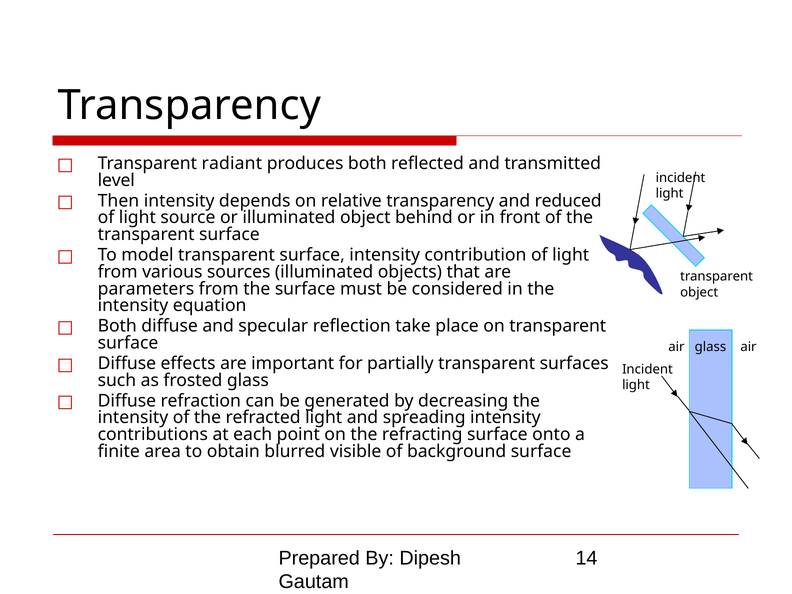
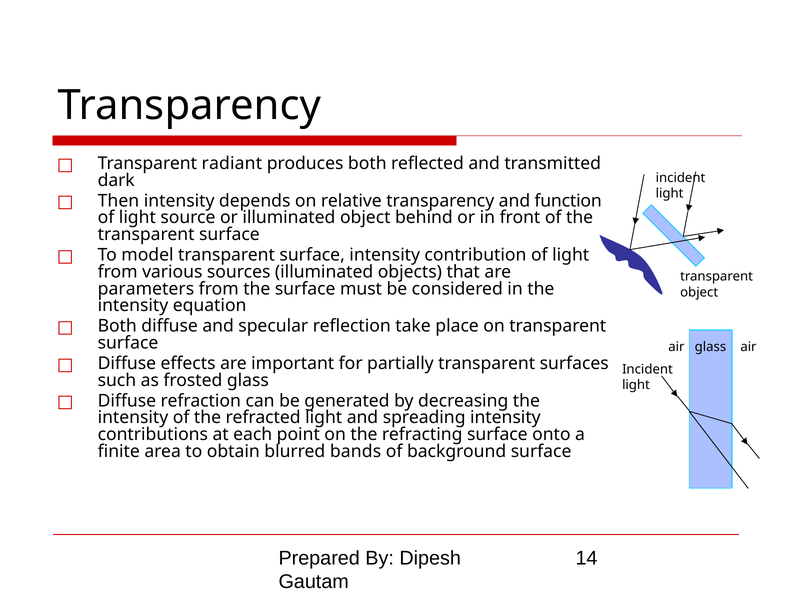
level: level -> dark
reduced: reduced -> function
visible: visible -> bands
